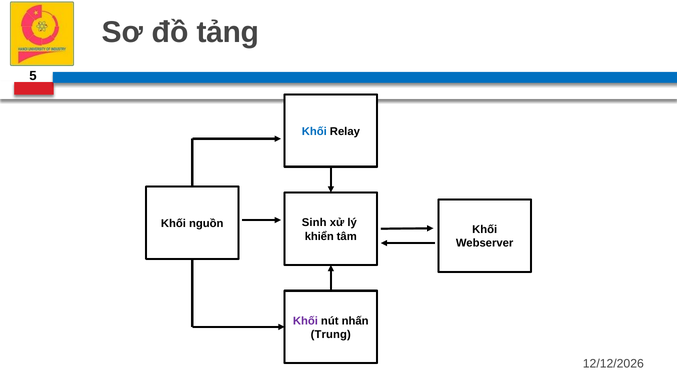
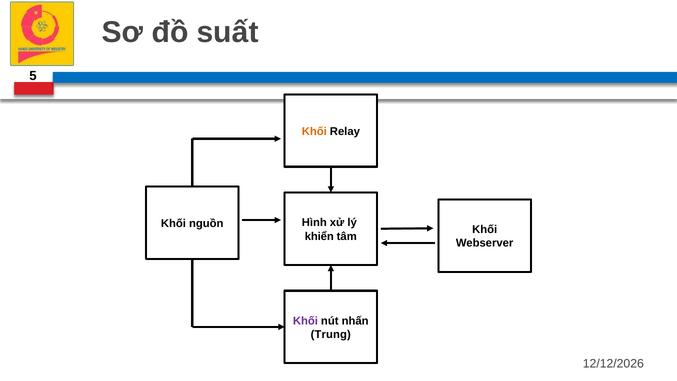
tảng: tảng -> suất
Khối at (314, 131) colour: blue -> orange
Sinh: Sinh -> Hình
